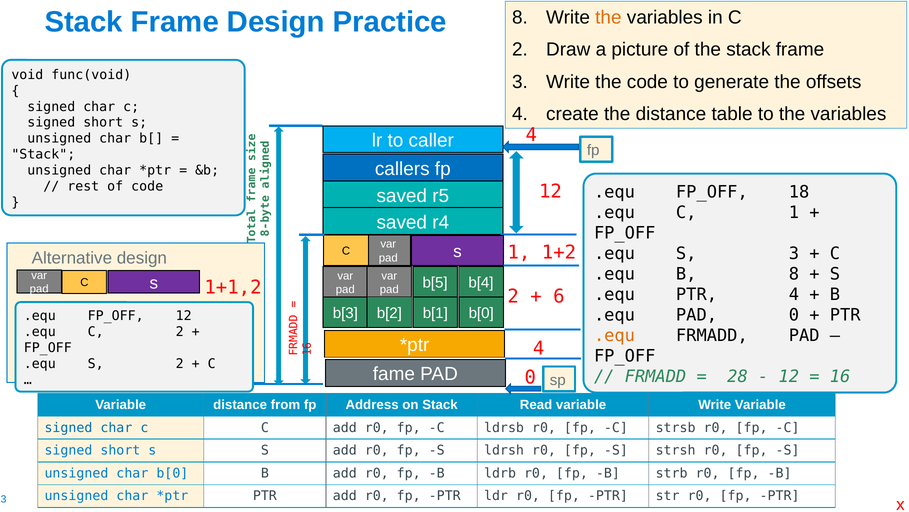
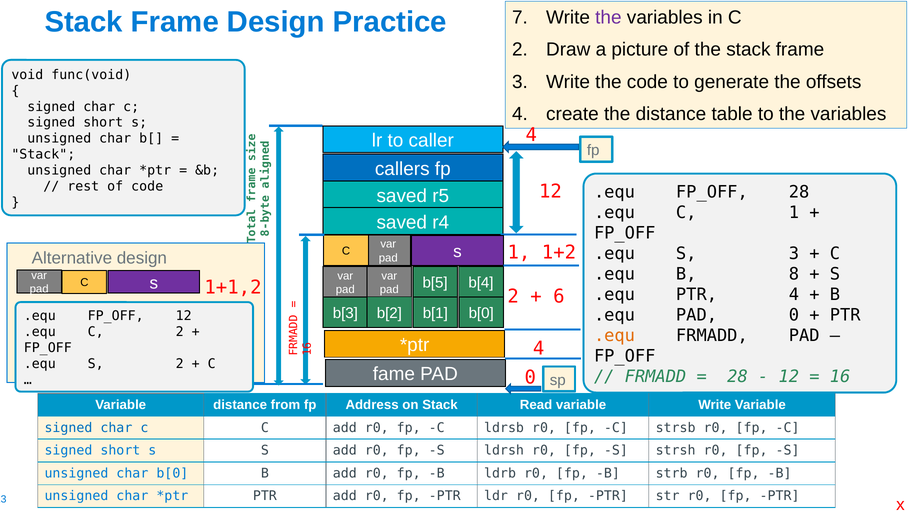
Practice 8: 8 -> 7
the at (608, 17) colour: orange -> purple
FP_OFF 18: 18 -> 28
